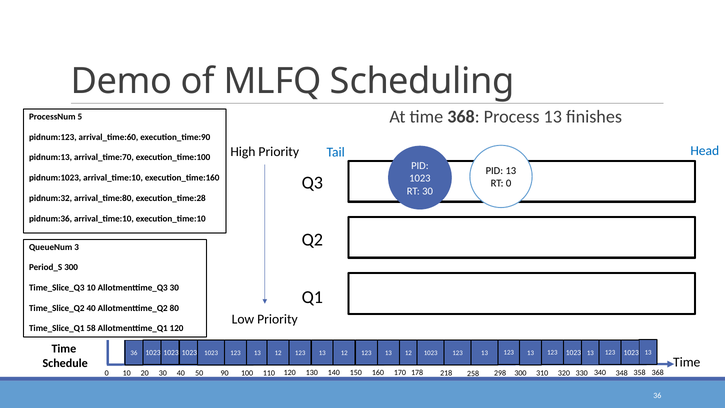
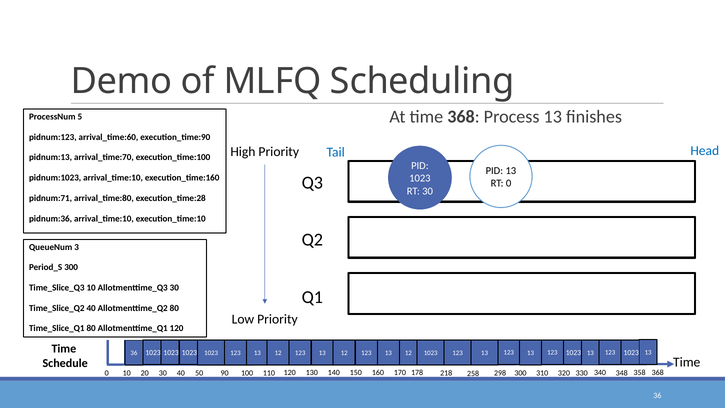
pidnum:32: pidnum:32 -> pidnum:71
Time_Slice_Q1 58: 58 -> 80
